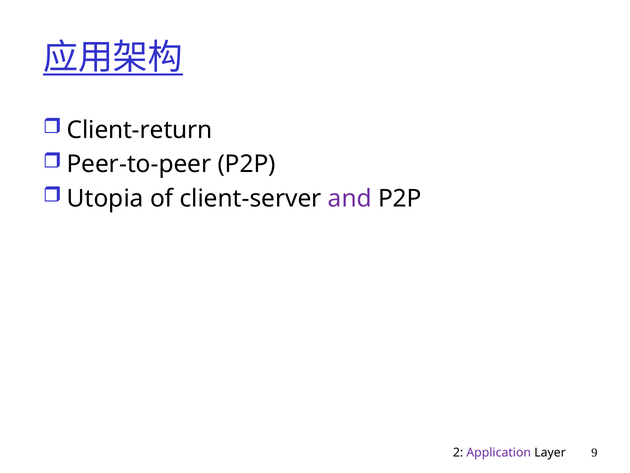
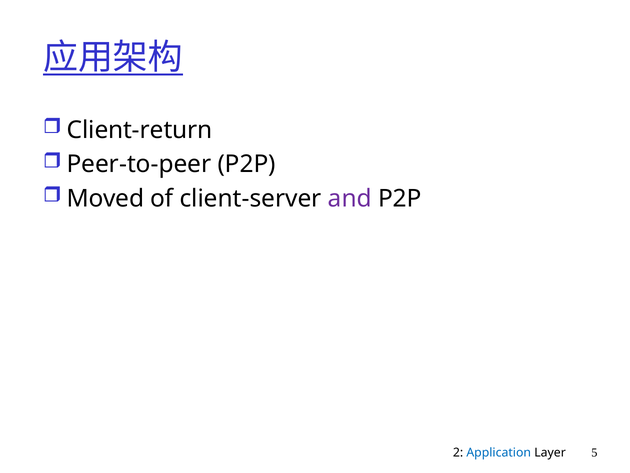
Utopia: Utopia -> Moved
Application colour: purple -> blue
9: 9 -> 5
